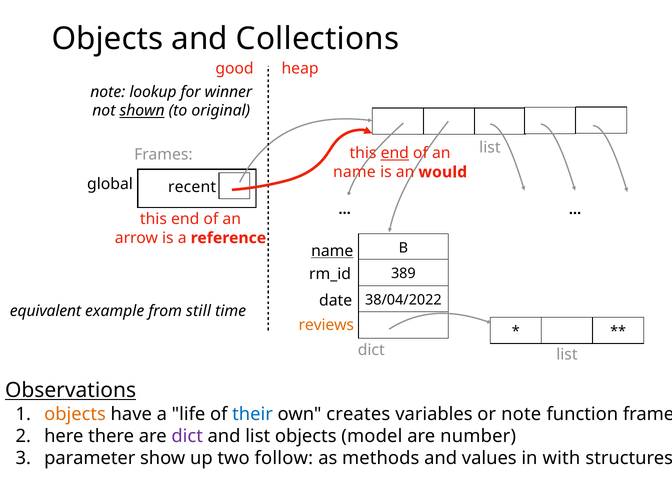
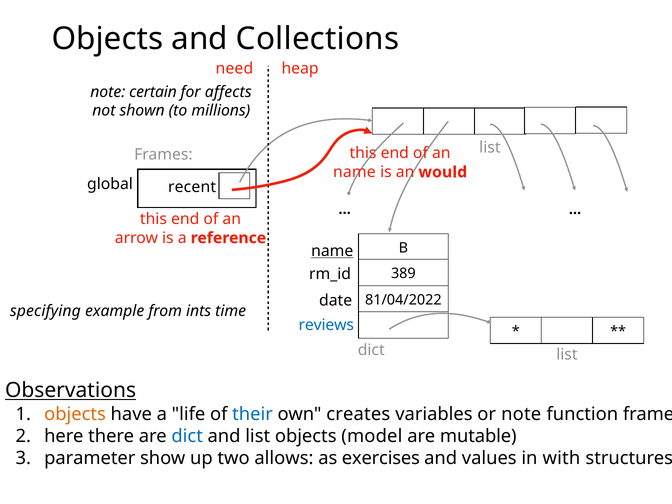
good: good -> need
lookup: lookup -> certain
winner: winner -> affects
shown underline: present -> none
original: original -> millions
end at (395, 153) underline: present -> none
38/04/2022: 38/04/2022 -> 81/04/2022
equivalent: equivalent -> specifying
still: still -> ints
reviews colour: orange -> blue
dict at (187, 436) colour: purple -> blue
number: number -> mutable
follow: follow -> allows
methods: methods -> exercises
